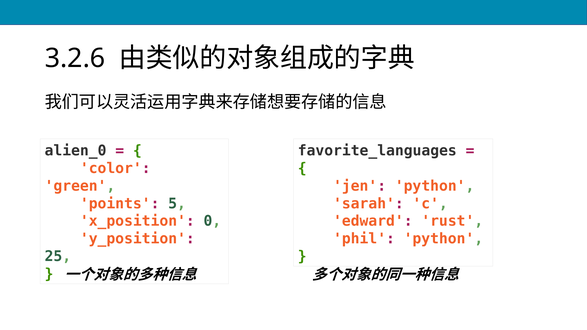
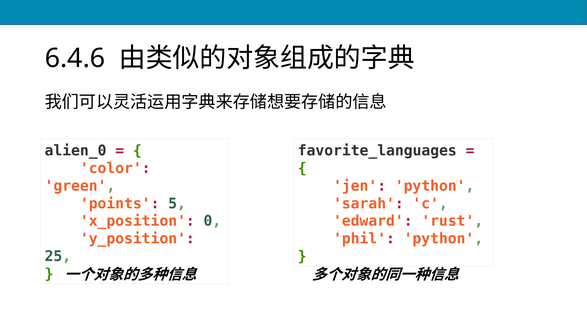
3.2.6: 3.2.6 -> 6.4.6
